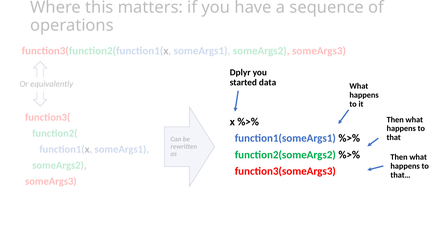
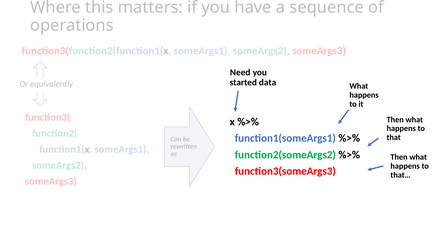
Dplyr: Dplyr -> Need
